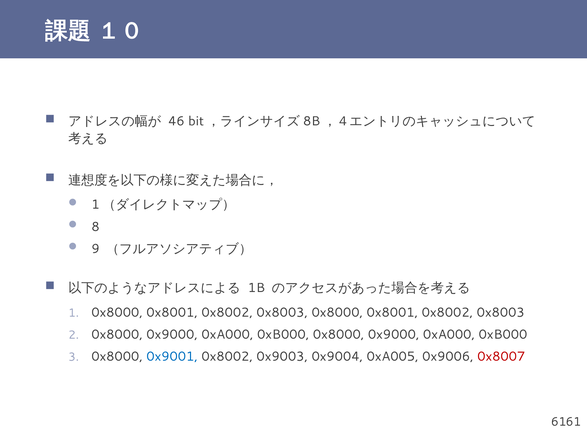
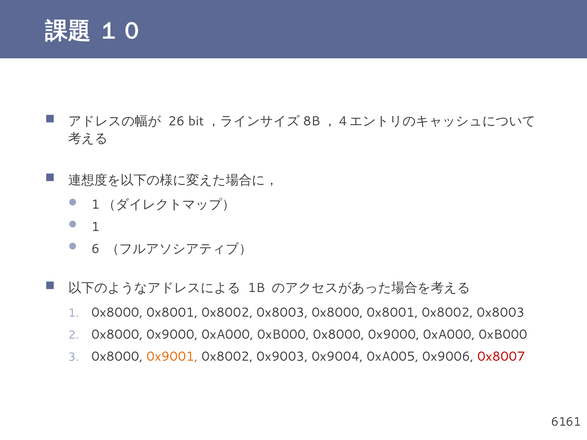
46: 46 -> 26
8 at (96, 227): 8 -> 1
9: 9 -> 6
0x9001 colour: blue -> orange
